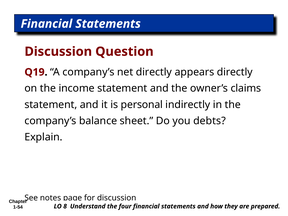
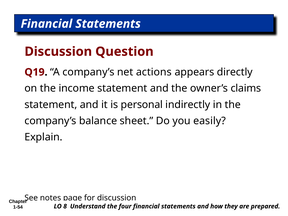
net directly: directly -> actions
debts: debts -> easily
